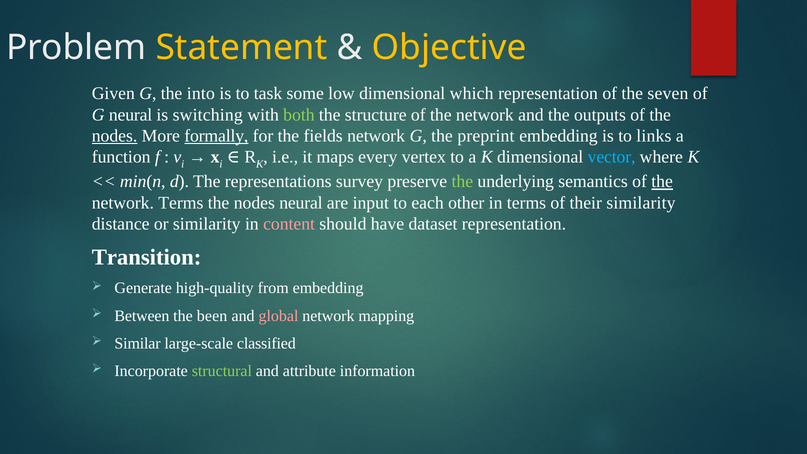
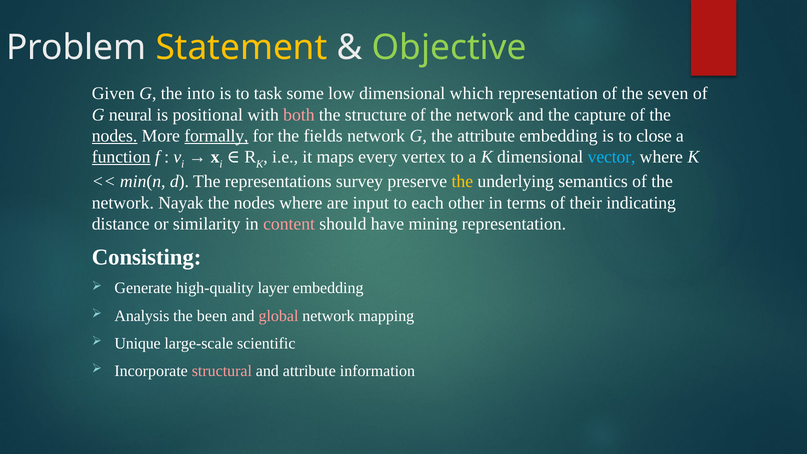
Objective colour: yellow -> light green
switching: switching -> positional
both colour: light green -> pink
outputs: outputs -> capture
the preprint: preprint -> attribute
links: links -> close
function underline: none -> present
the at (462, 182) colour: light green -> yellow
the at (662, 182) underline: present -> none
network Terms: Terms -> Nayak
nodes neural: neural -> where
their similarity: similarity -> indicating
dataset: dataset -> mining
Transition: Transition -> Consisting
from: from -> layer
Between: Between -> Analysis
Similar: Similar -> Unique
classified: classified -> scientific
structural colour: light green -> pink
